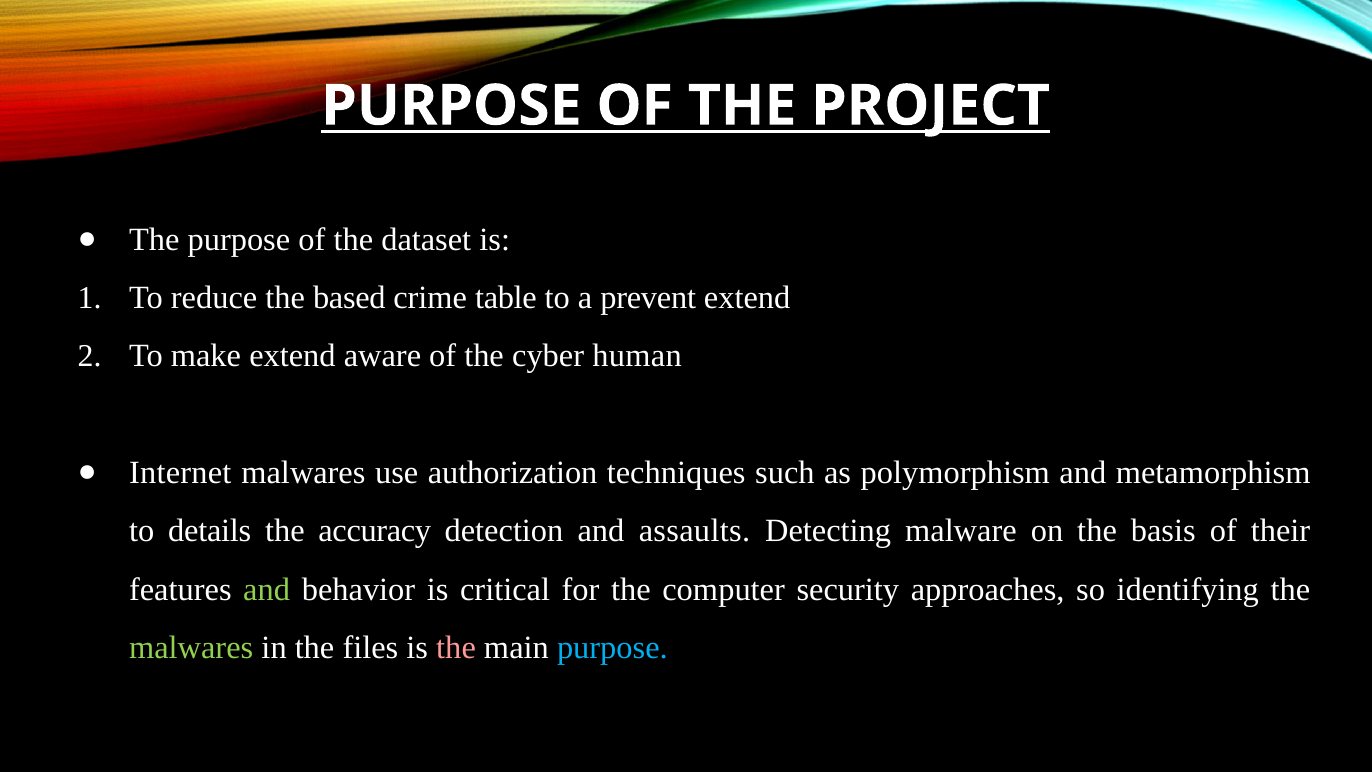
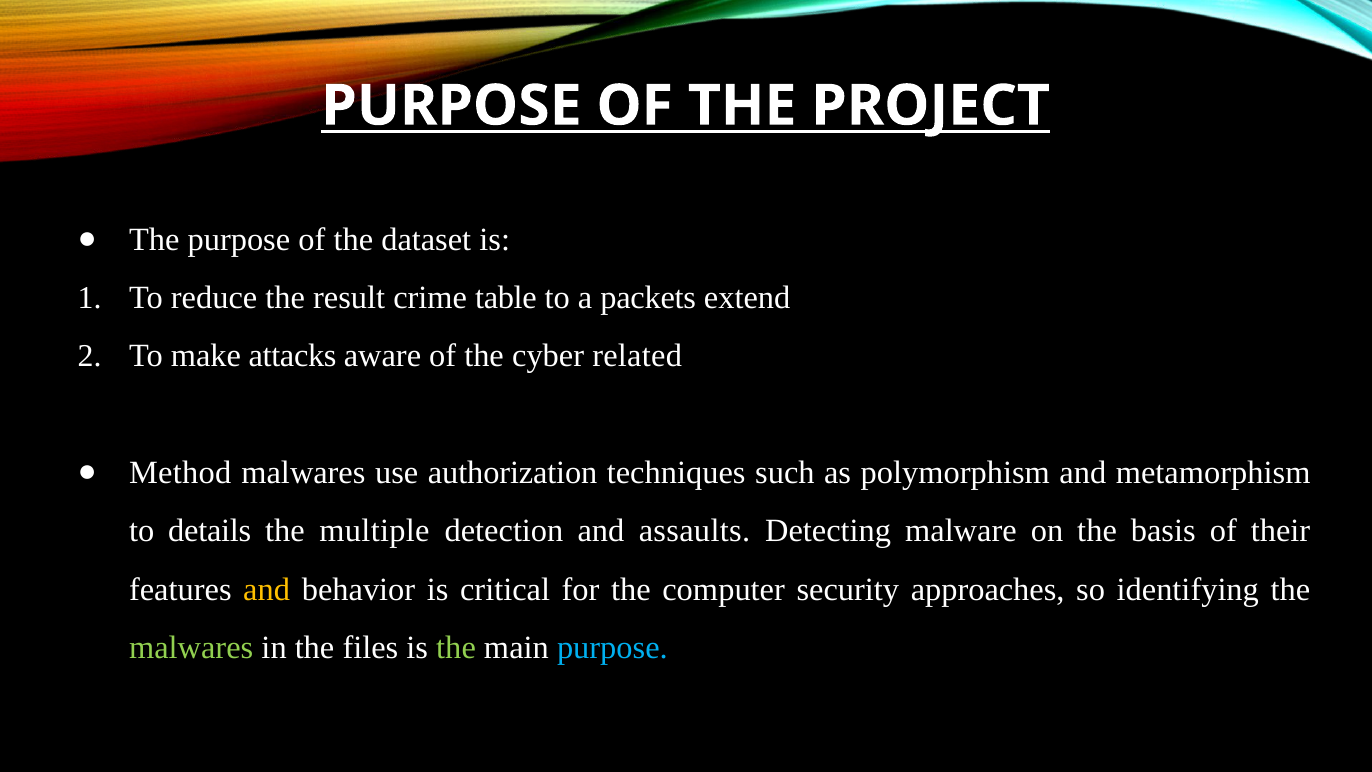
based: based -> result
prevent: prevent -> packets
make extend: extend -> attacks
human: human -> related
Internet: Internet -> Method
accuracy: accuracy -> multiple
and at (267, 589) colour: light green -> yellow
the at (456, 648) colour: pink -> light green
